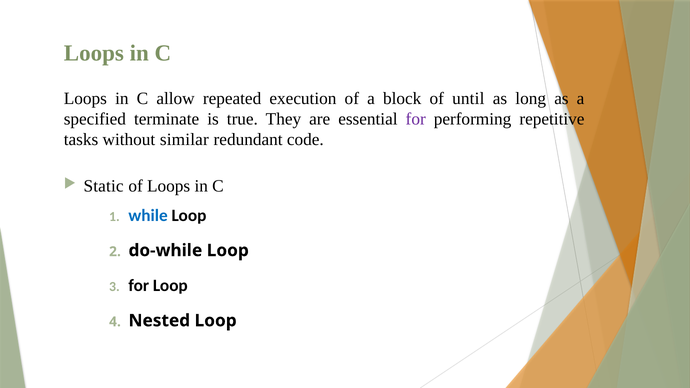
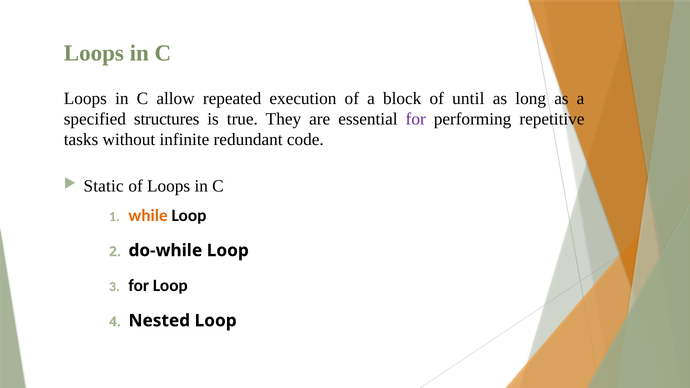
terminate: terminate -> structures
similar: similar -> infinite
while colour: blue -> orange
